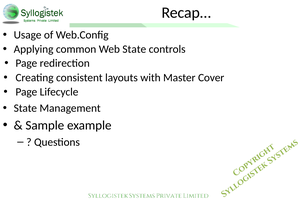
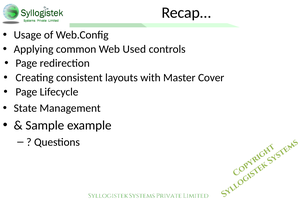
Web State: State -> Used
